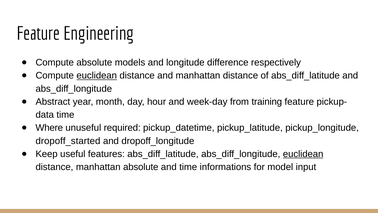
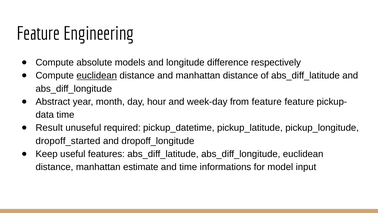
from training: training -> feature
Where: Where -> Result
euclidean at (303, 154) underline: present -> none
manhattan absolute: absolute -> estimate
